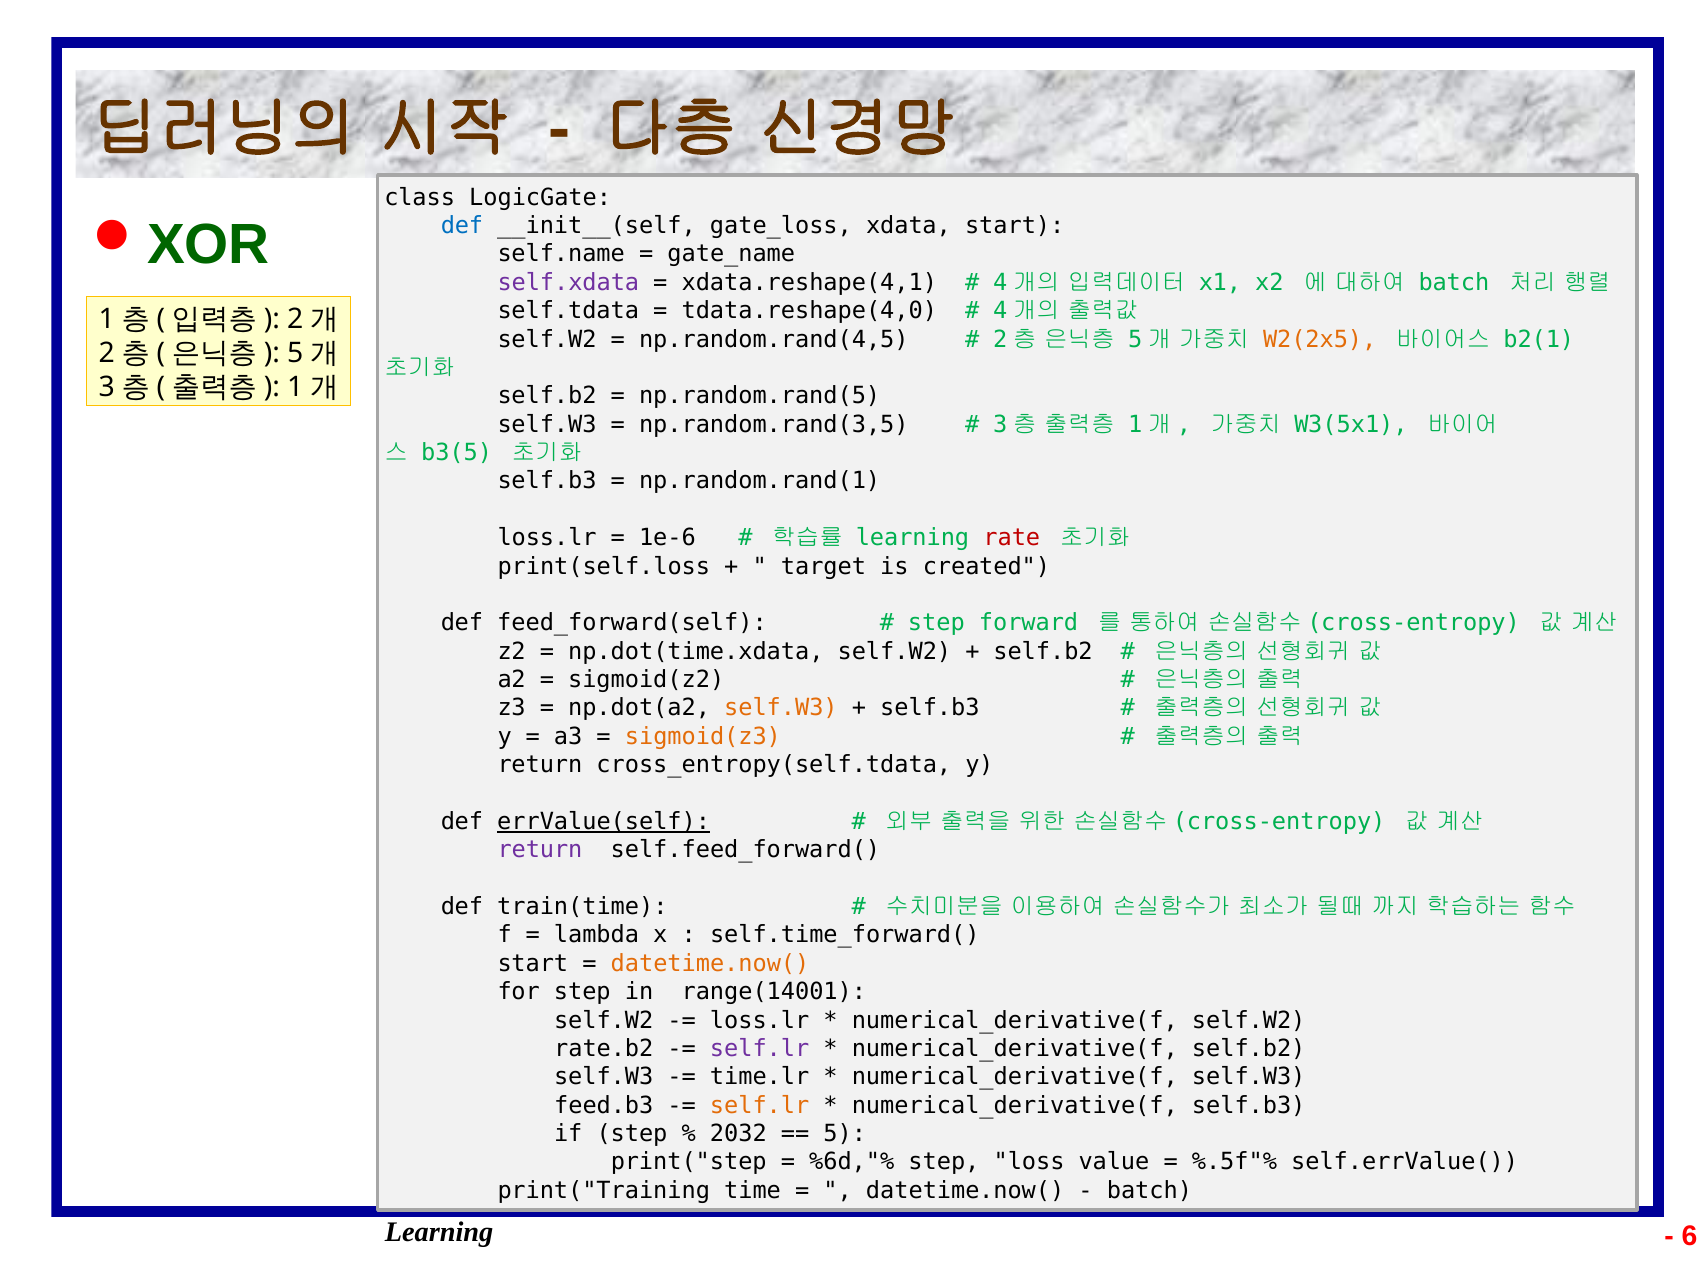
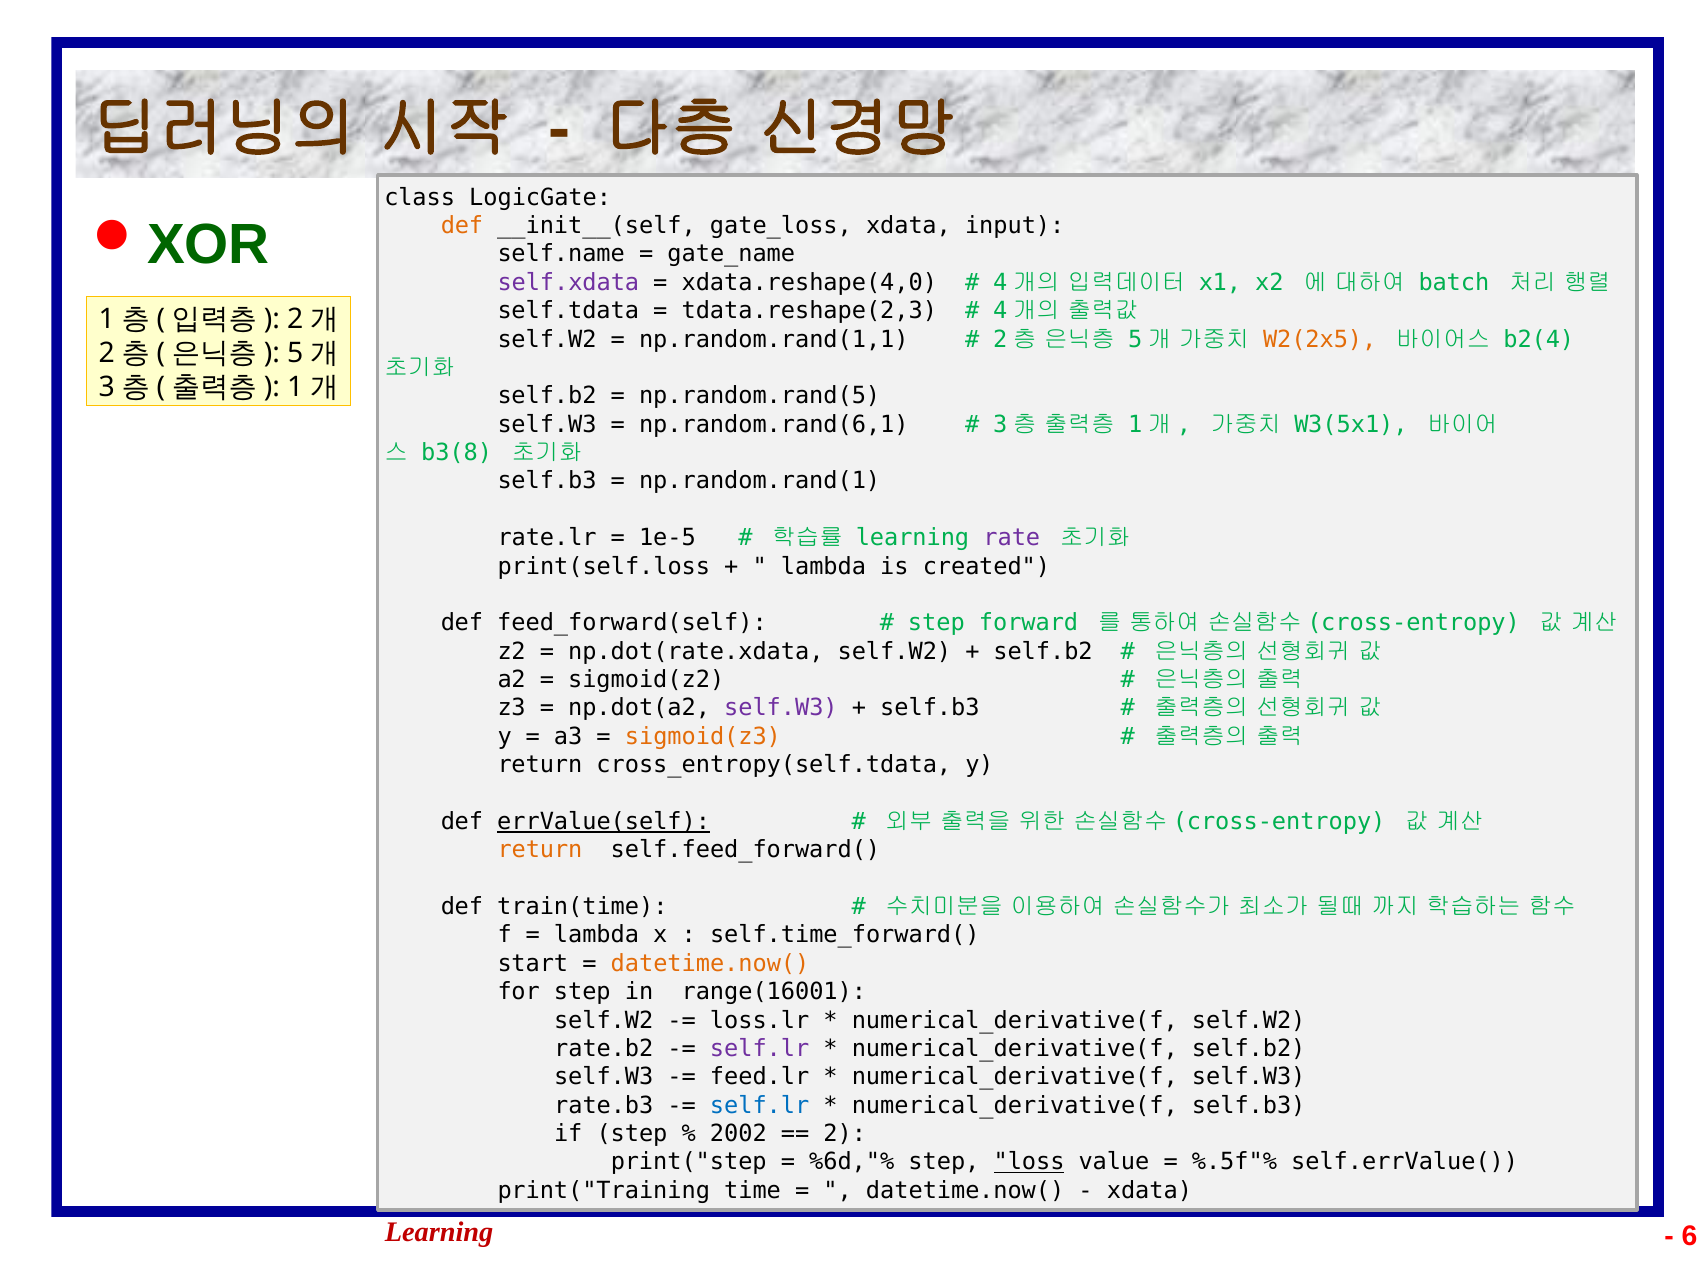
def at (462, 226) colour: blue -> orange
xdata start: start -> input
xdata.reshape(4,1: xdata.reshape(4,1 -> xdata.reshape(4,0
tdata.reshape(4,0: tdata.reshape(4,0 -> tdata.reshape(2,3
np.random.rand(4,5: np.random.rand(4,5 -> np.random.rand(1,1
b2(1: b2(1 -> b2(4
np.random.rand(3,5: np.random.rand(3,5 -> np.random.rand(6,1
b3(5: b3(5 -> b3(8
loss.lr at (547, 538): loss.lr -> rate.lr
1e-6: 1e-6 -> 1e-5
rate colour: red -> purple
target at (823, 567): target -> lambda
np.dot(time.xdata: np.dot(time.xdata -> np.dot(rate.xdata
self.W3 at (781, 709) colour: orange -> purple
return at (540, 851) colour: purple -> orange
range(14001: range(14001 -> range(16001
time.lr: time.lr -> feed.lr
feed.b3: feed.b3 -> rate.b3
self.lr at (760, 1106) colour: orange -> blue
2032: 2032 -> 2002
5: 5 -> 2
loss underline: none -> present
batch at (1149, 1191): batch -> xdata
Learning at (439, 1233) colour: black -> red
